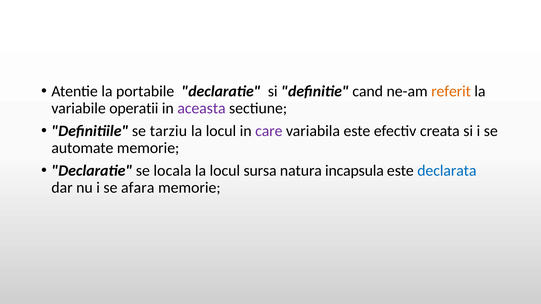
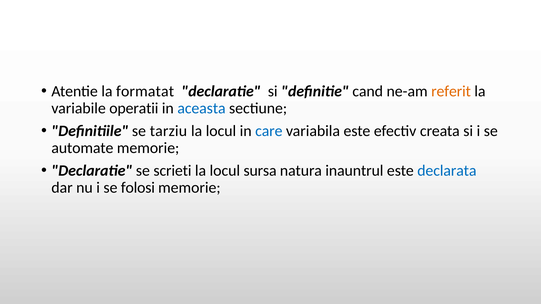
portabile: portabile -> formatat
aceasta colour: purple -> blue
care colour: purple -> blue
locala: locala -> scrieti
incapsula: incapsula -> inauntrul
afara: afara -> folosi
